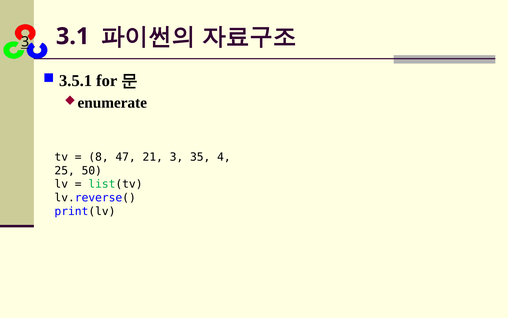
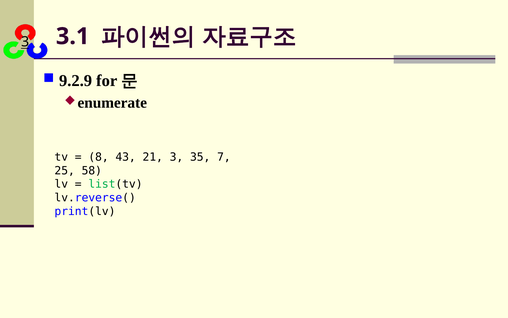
3.5.1: 3.5.1 -> 9.2.9
47: 47 -> 43
4: 4 -> 7
50: 50 -> 58
